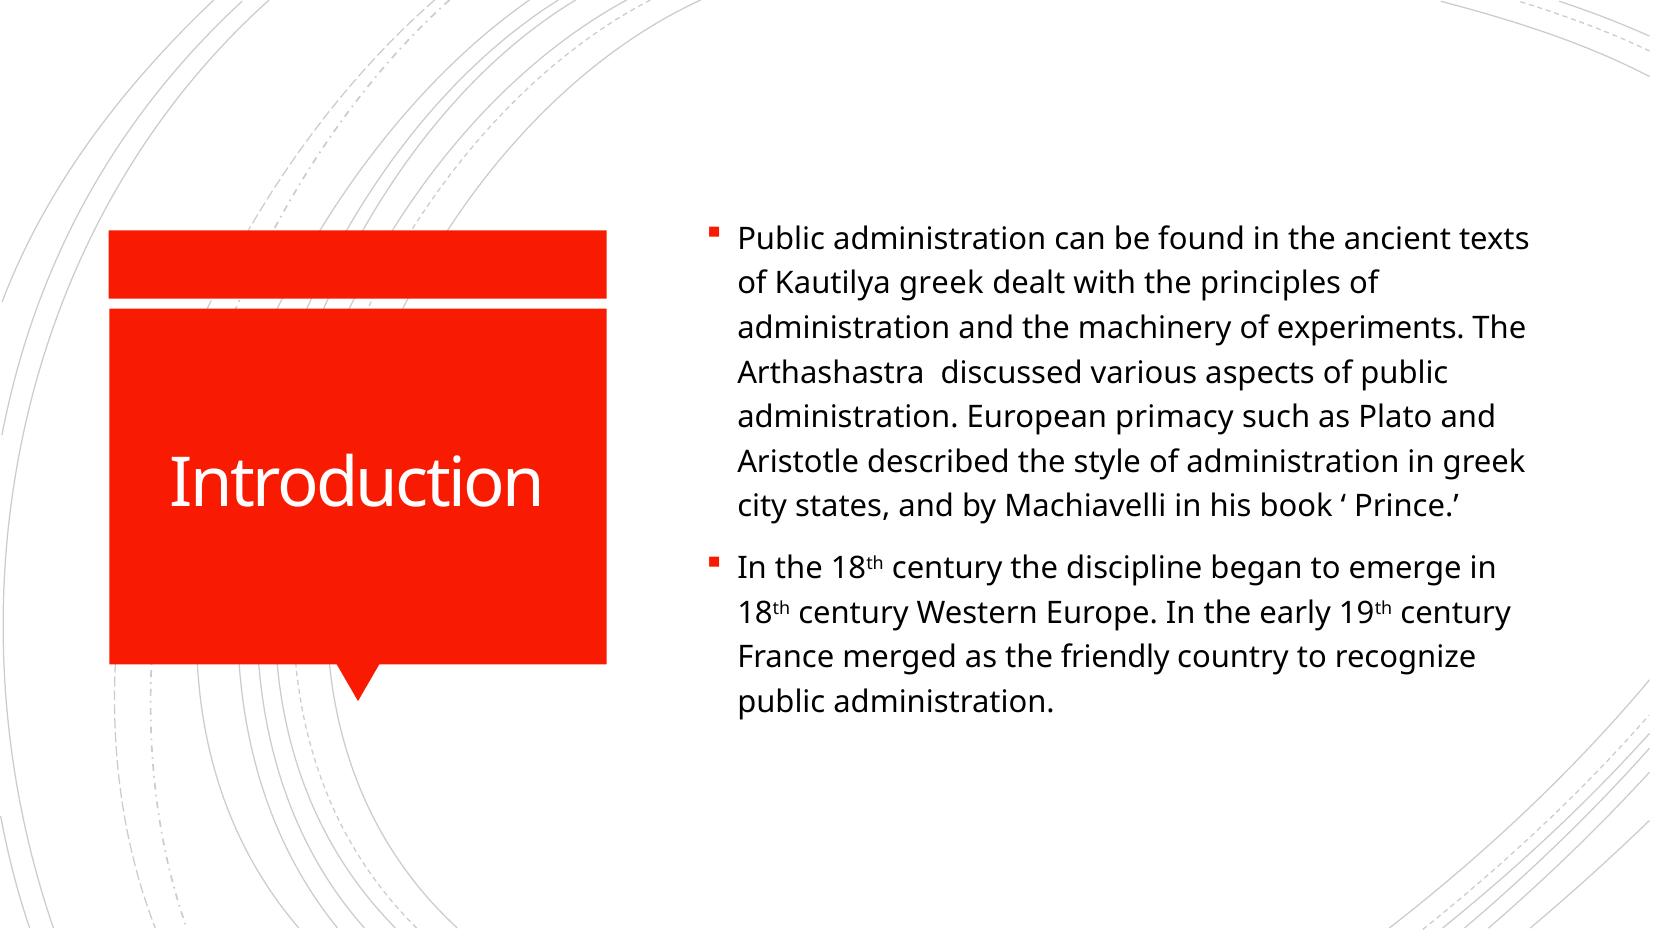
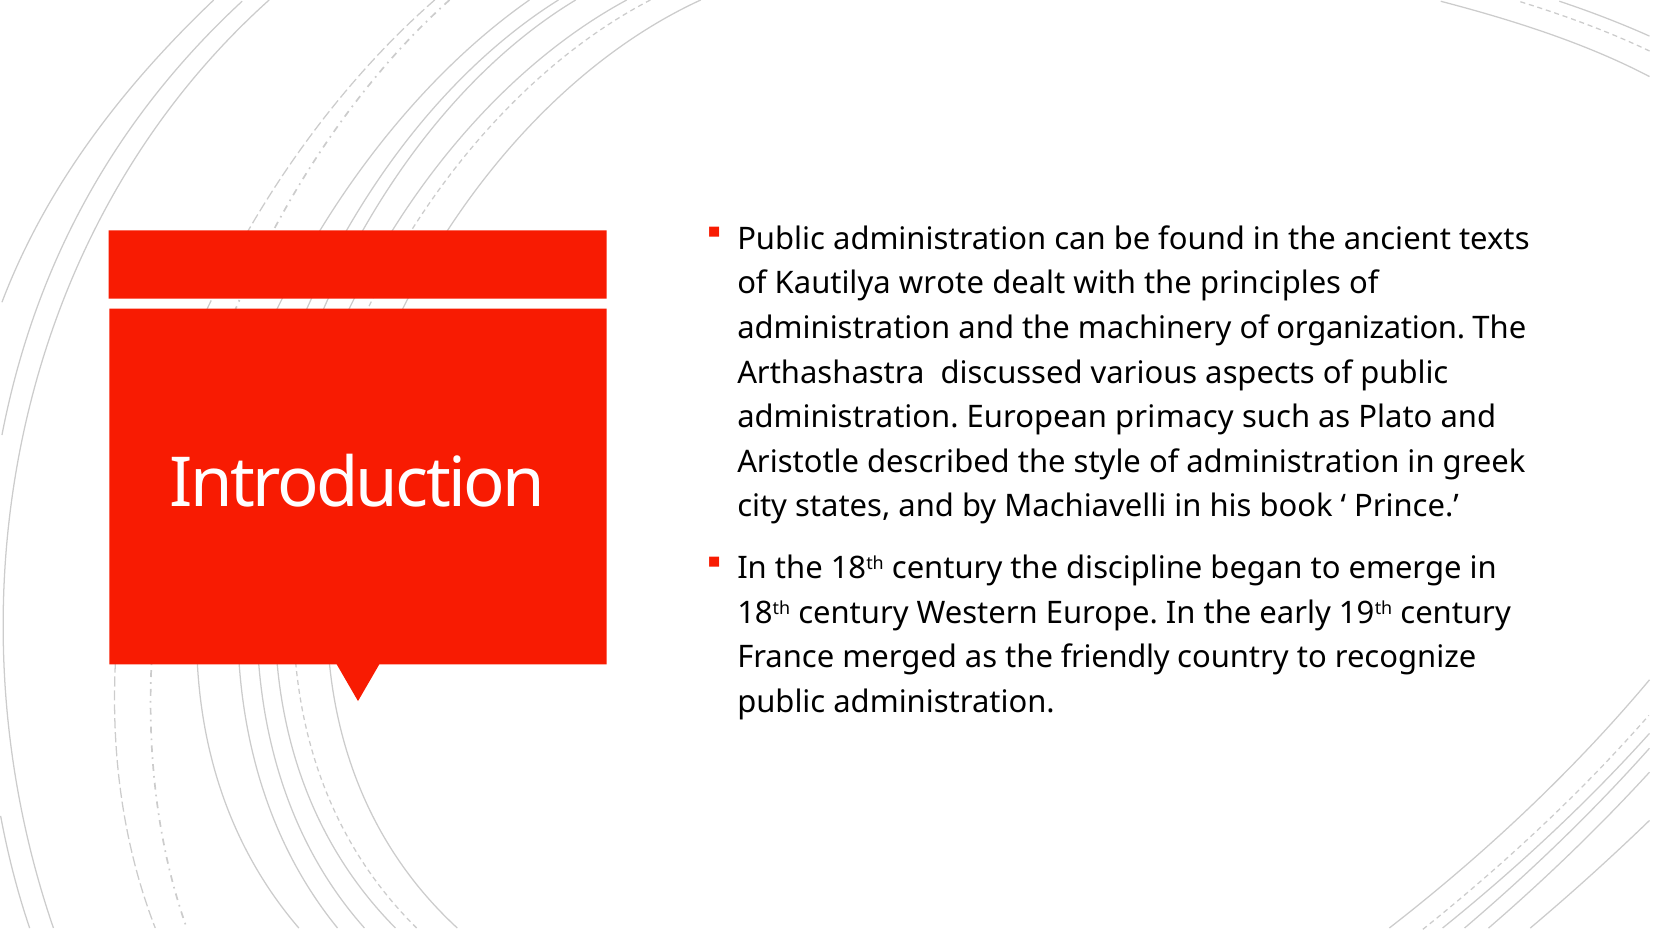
Kautilya greek: greek -> wrote
experiments: experiments -> organization
